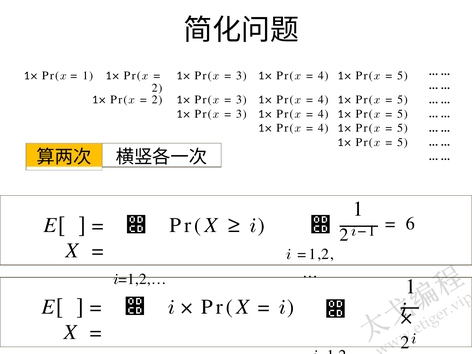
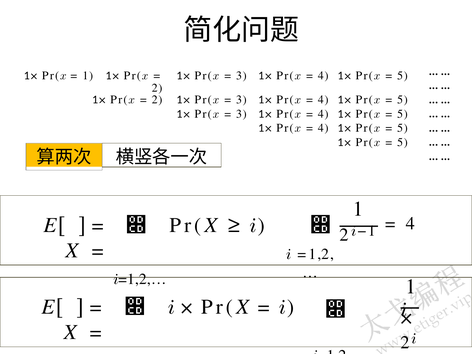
6 at (410, 223): 6 -> 4
